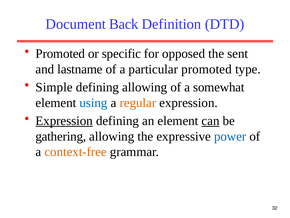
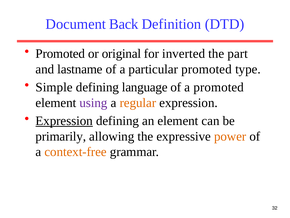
specific: specific -> original
opposed: opposed -> inverted
sent: sent -> part
defining allowing: allowing -> language
a somewhat: somewhat -> promoted
using colour: blue -> purple
can underline: present -> none
gathering: gathering -> primarily
power colour: blue -> orange
